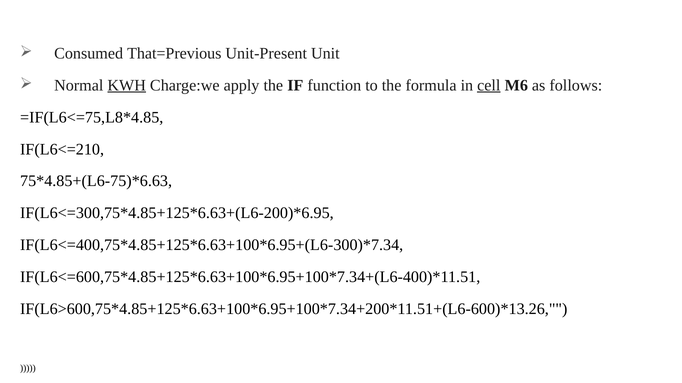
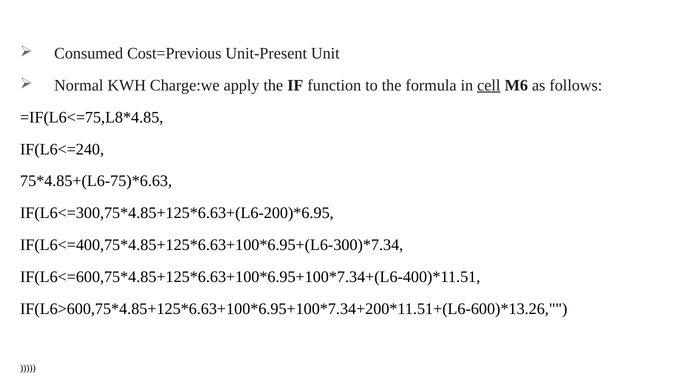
That=Previous: That=Previous -> Cost=Previous
KWH underline: present -> none
IF(L6<=210: IF(L6<=210 -> IF(L6<=240
